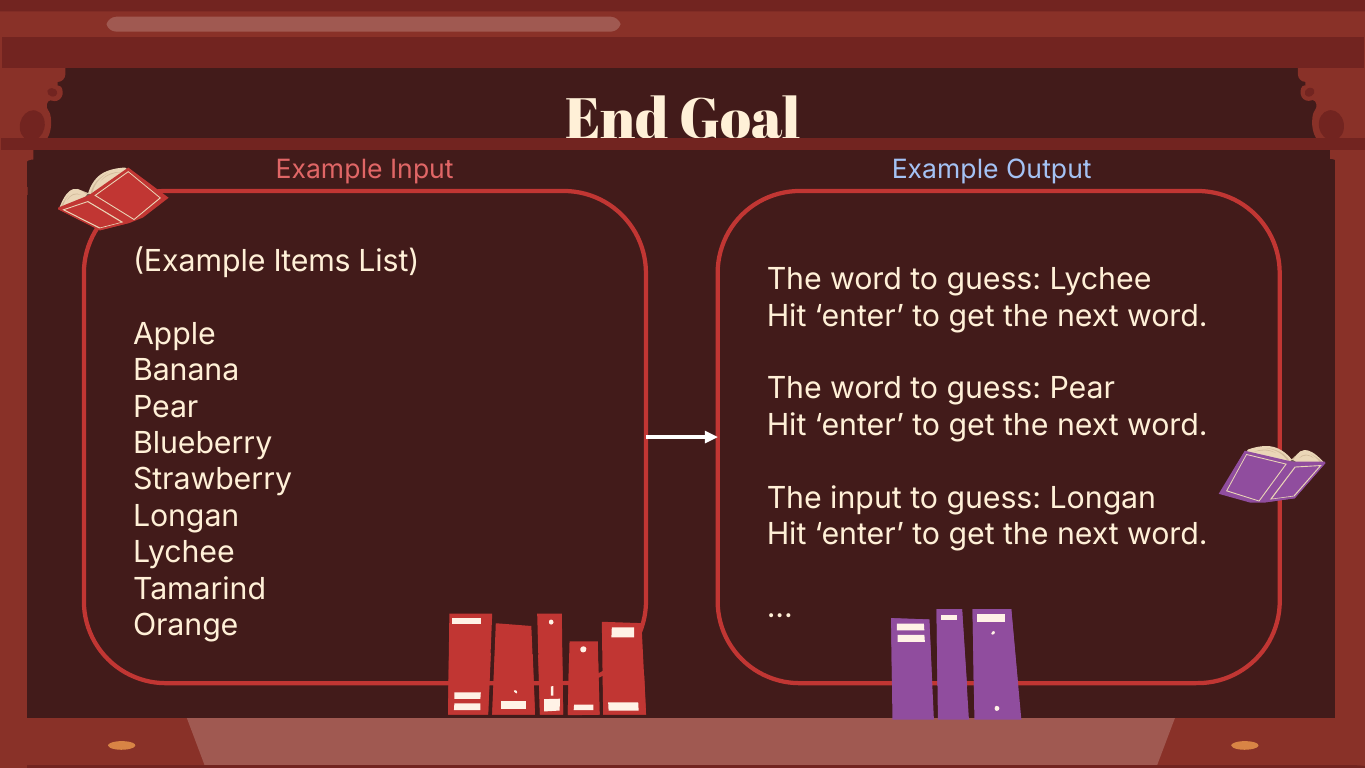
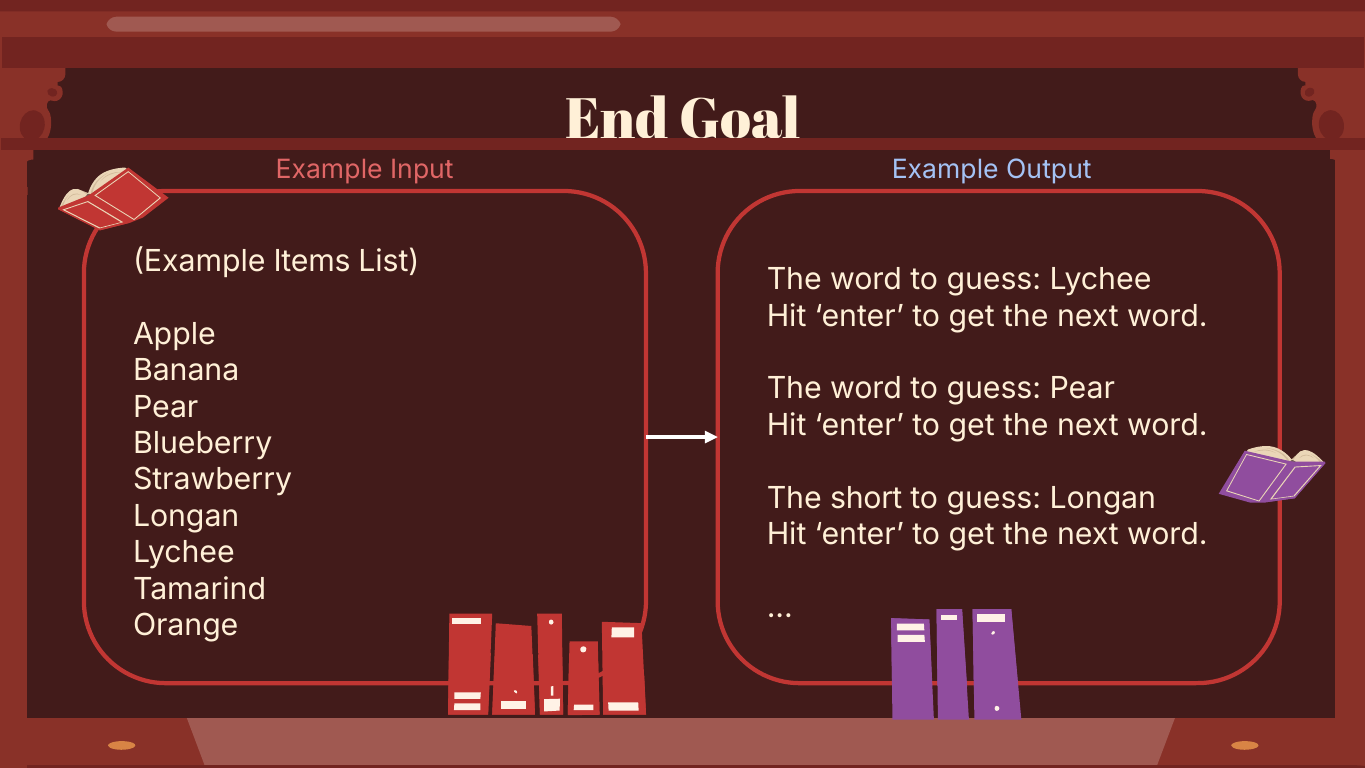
The input: input -> short
